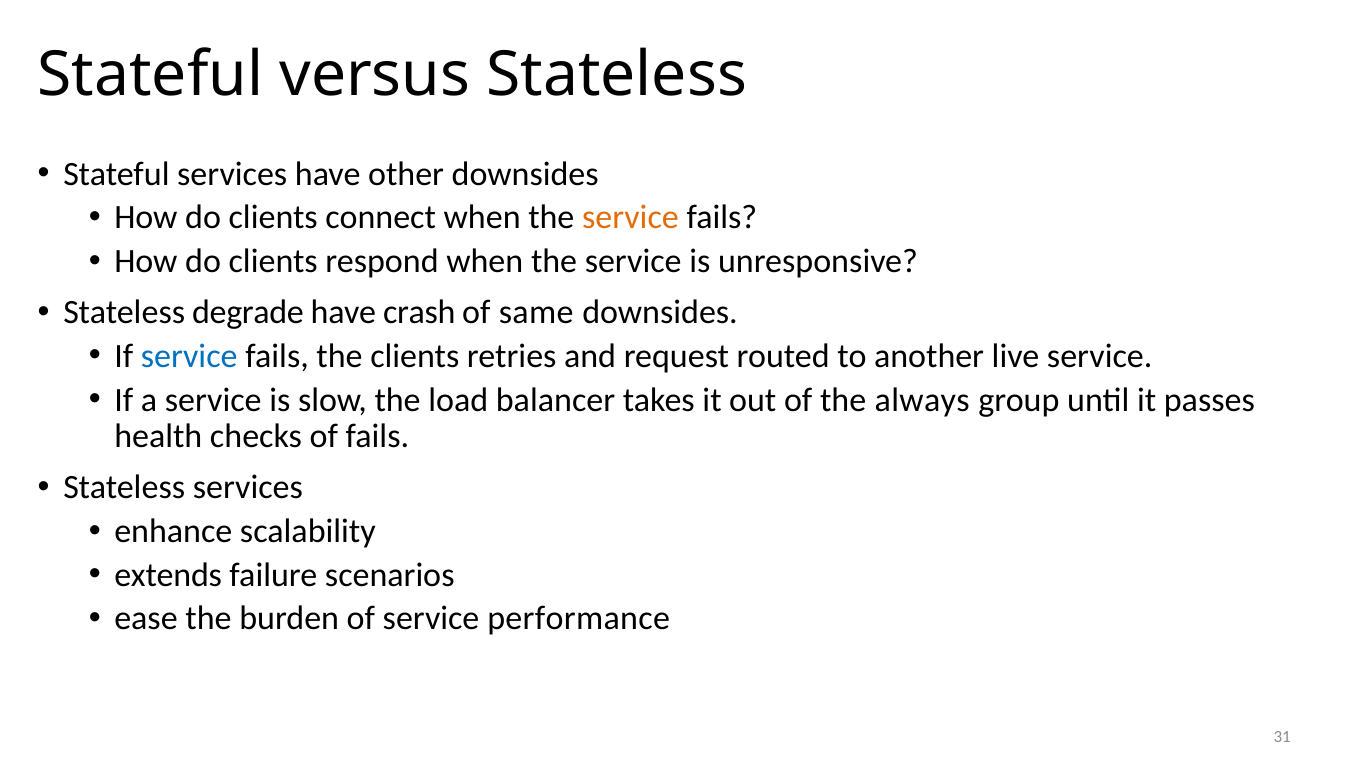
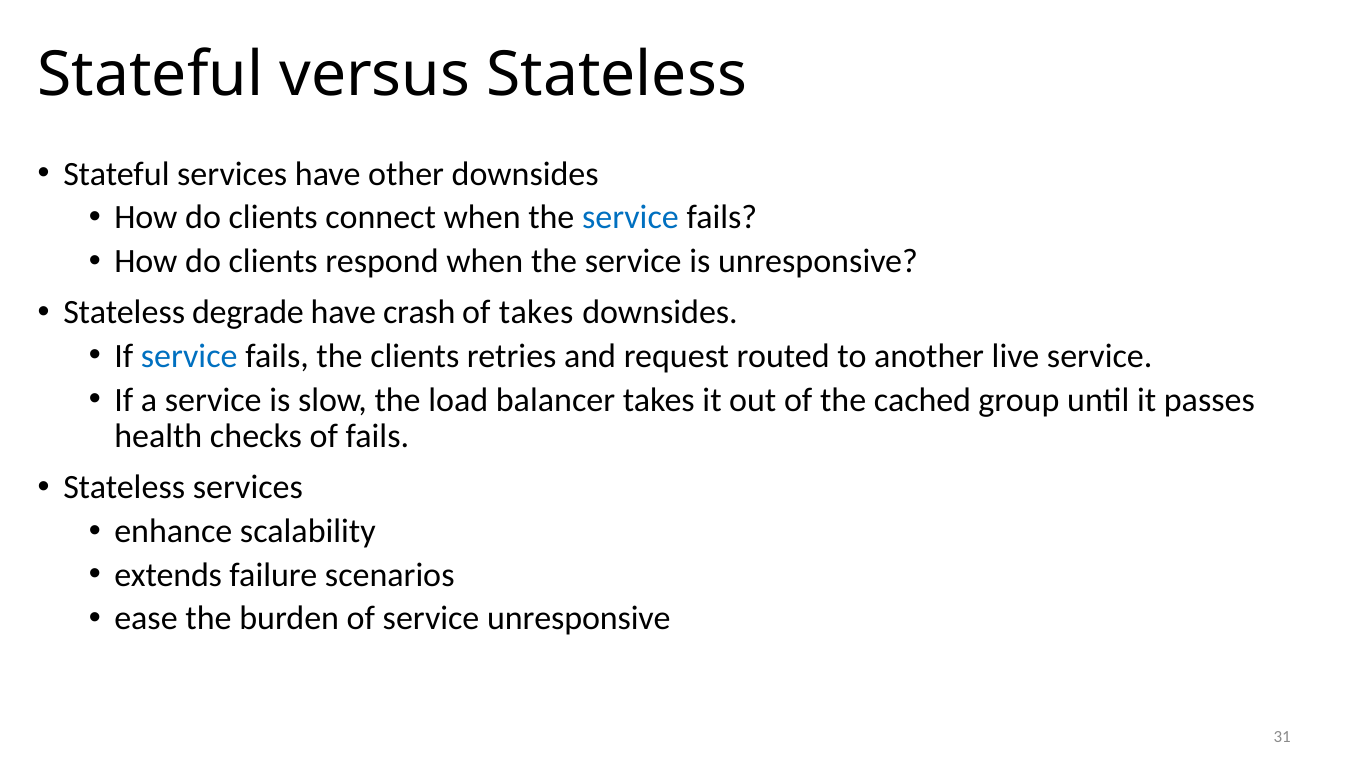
service at (630, 218) colour: orange -> blue
of same: same -> takes
always: always -> cached
service performance: performance -> unresponsive
